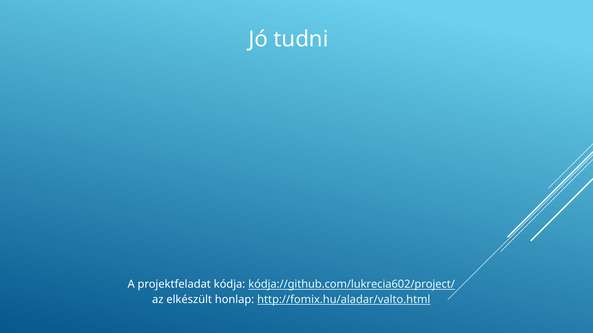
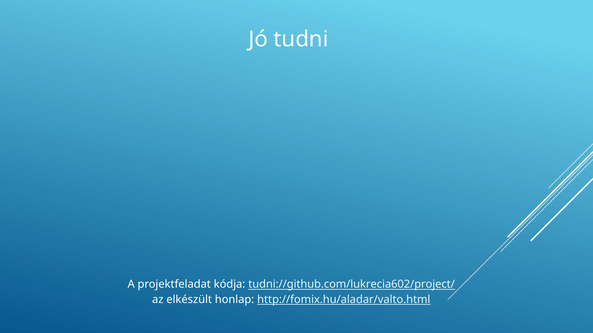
kódja://github.com/lukrecia602/project/: kódja://github.com/lukrecia602/project/ -> tudni://github.com/lukrecia602/project/
